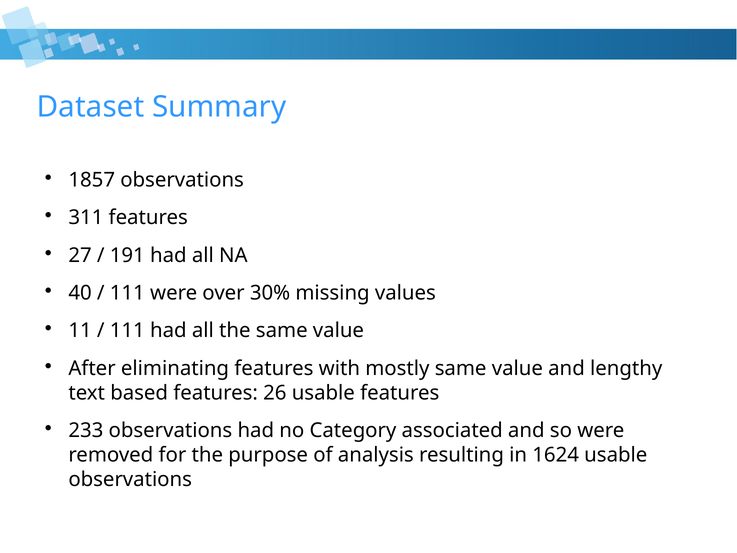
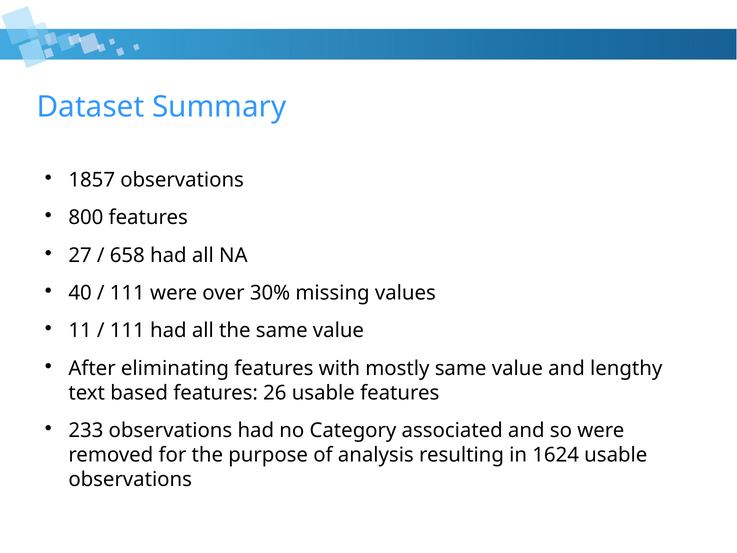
311: 311 -> 800
191: 191 -> 658
